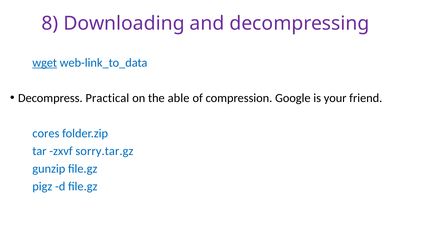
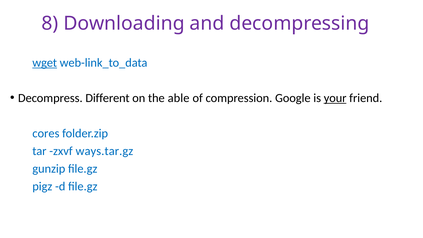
Practical: Practical -> Different
your underline: none -> present
sorry.tar.gz: sorry.tar.gz -> ways.tar.gz
